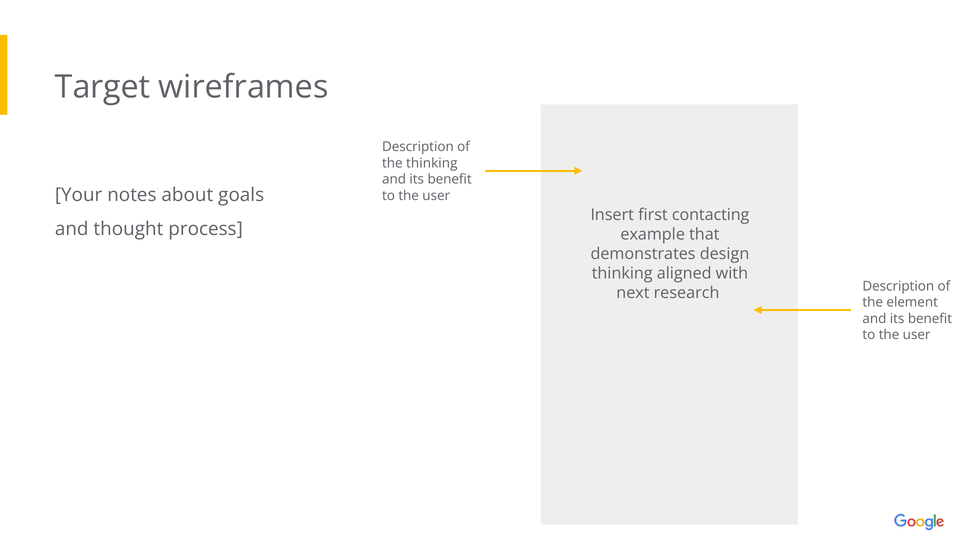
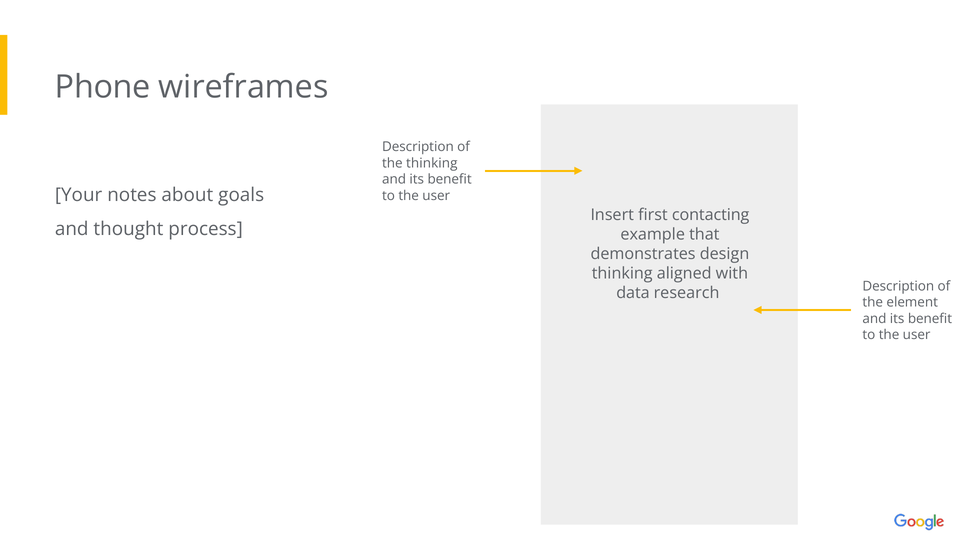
Target: Target -> Phone
next: next -> data
